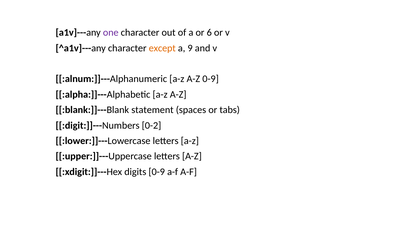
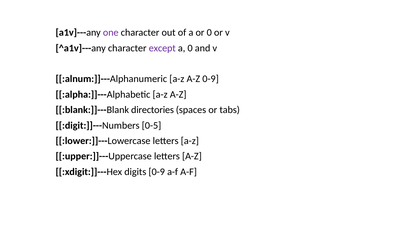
or 6: 6 -> 0
except colour: orange -> purple
a 9: 9 -> 0
statement: statement -> directories
0-2: 0-2 -> 0-5
